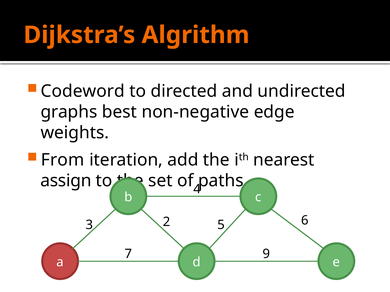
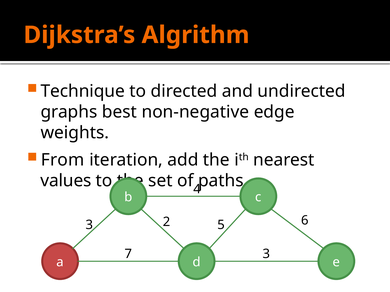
Codeword: Codeword -> Technique
assign: assign -> values
7 9: 9 -> 3
